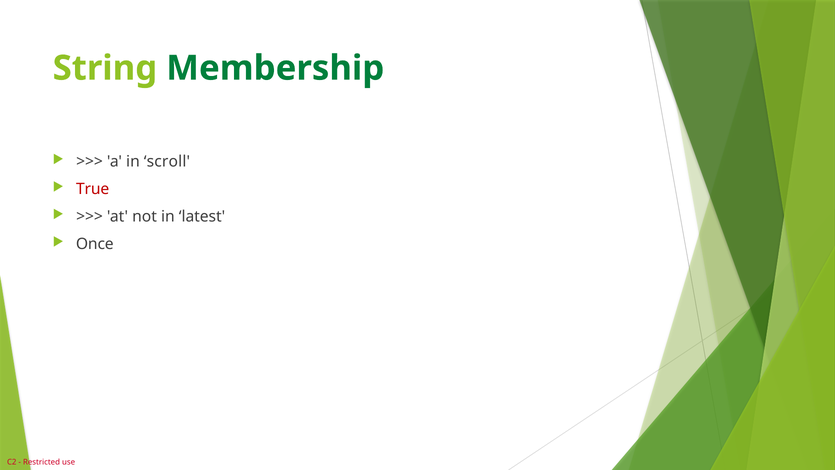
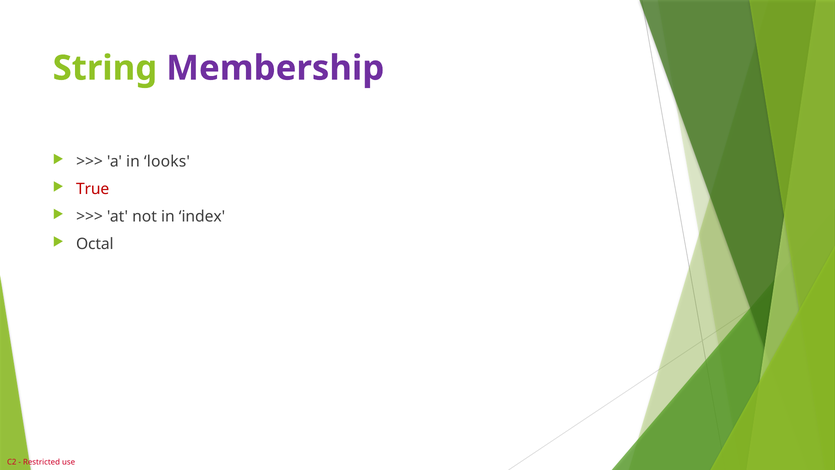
Membership colour: green -> purple
scroll: scroll -> looks
latest: latest -> index
Once: Once -> Octal
